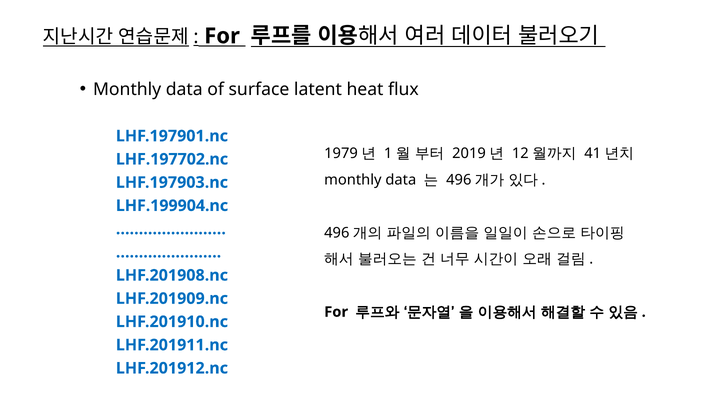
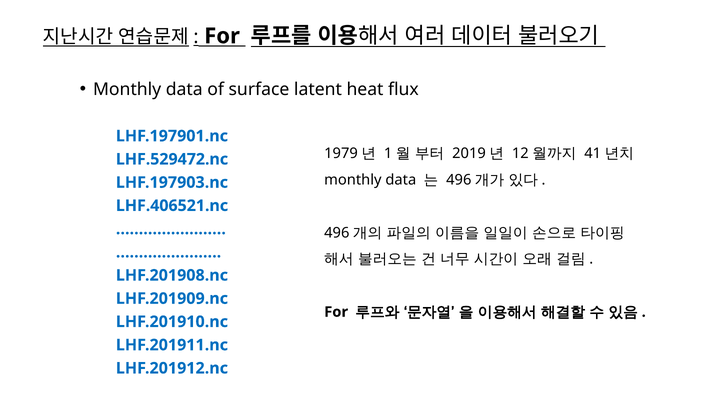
LHF.197702.nc: LHF.197702.nc -> LHF.529472.nc
LHF.199904.nc: LHF.199904.nc -> LHF.406521.nc
